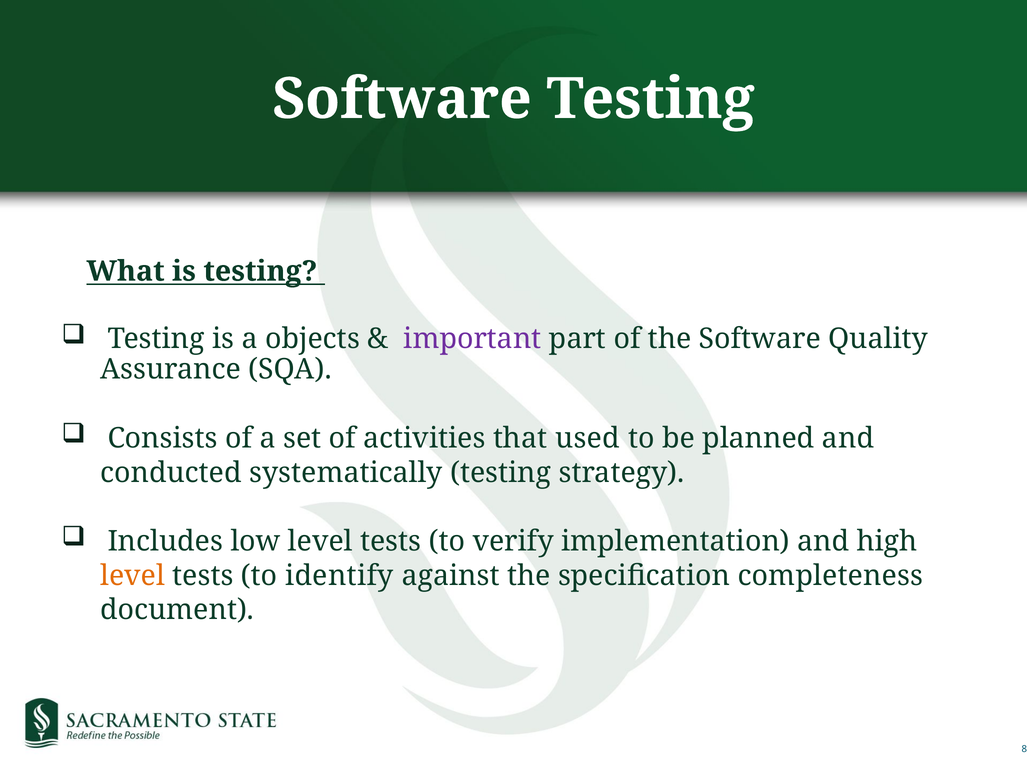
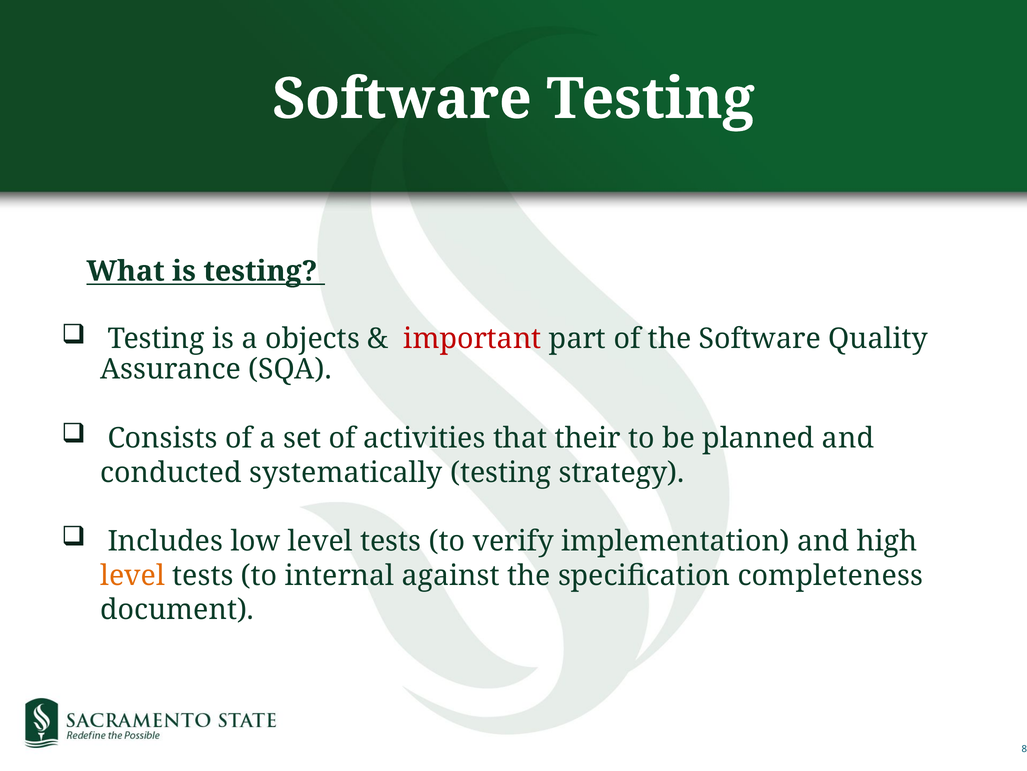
important colour: purple -> red
used: used -> their
identify: identify -> internal
